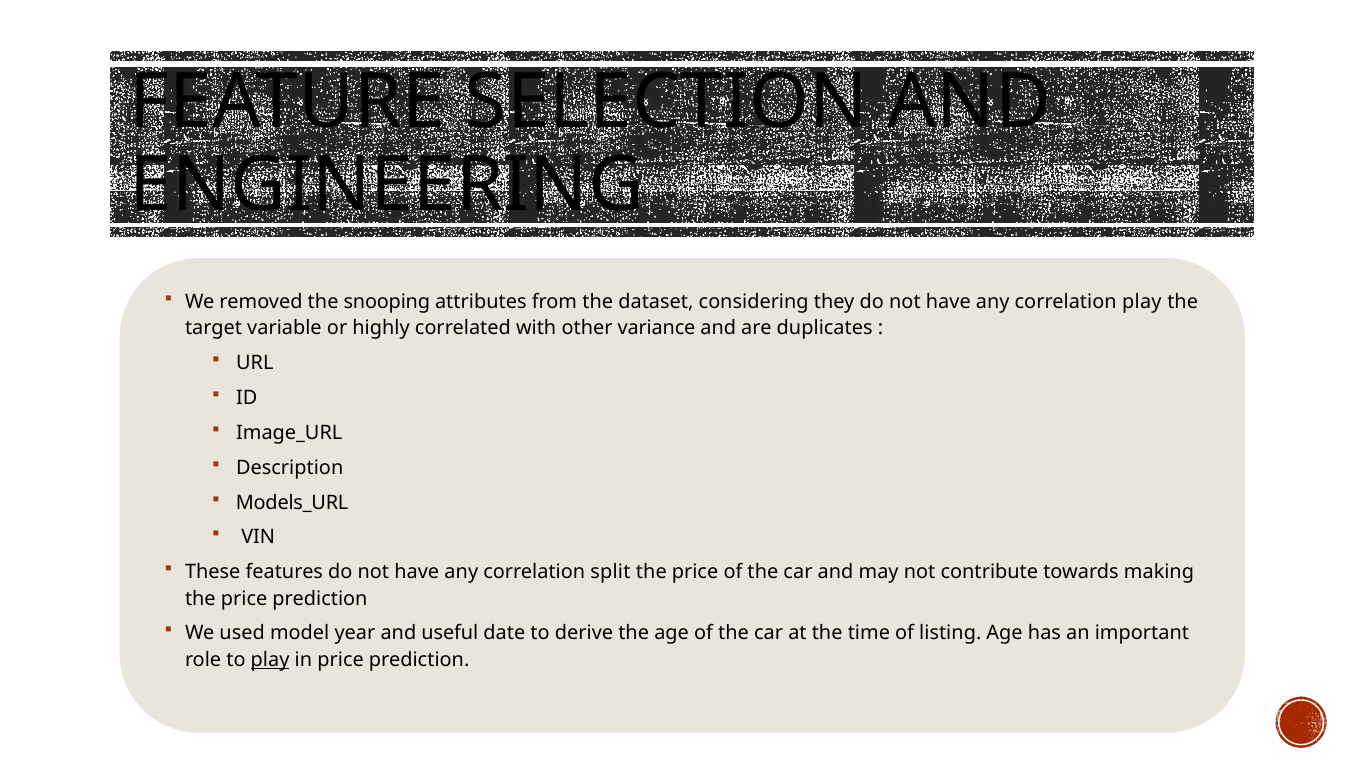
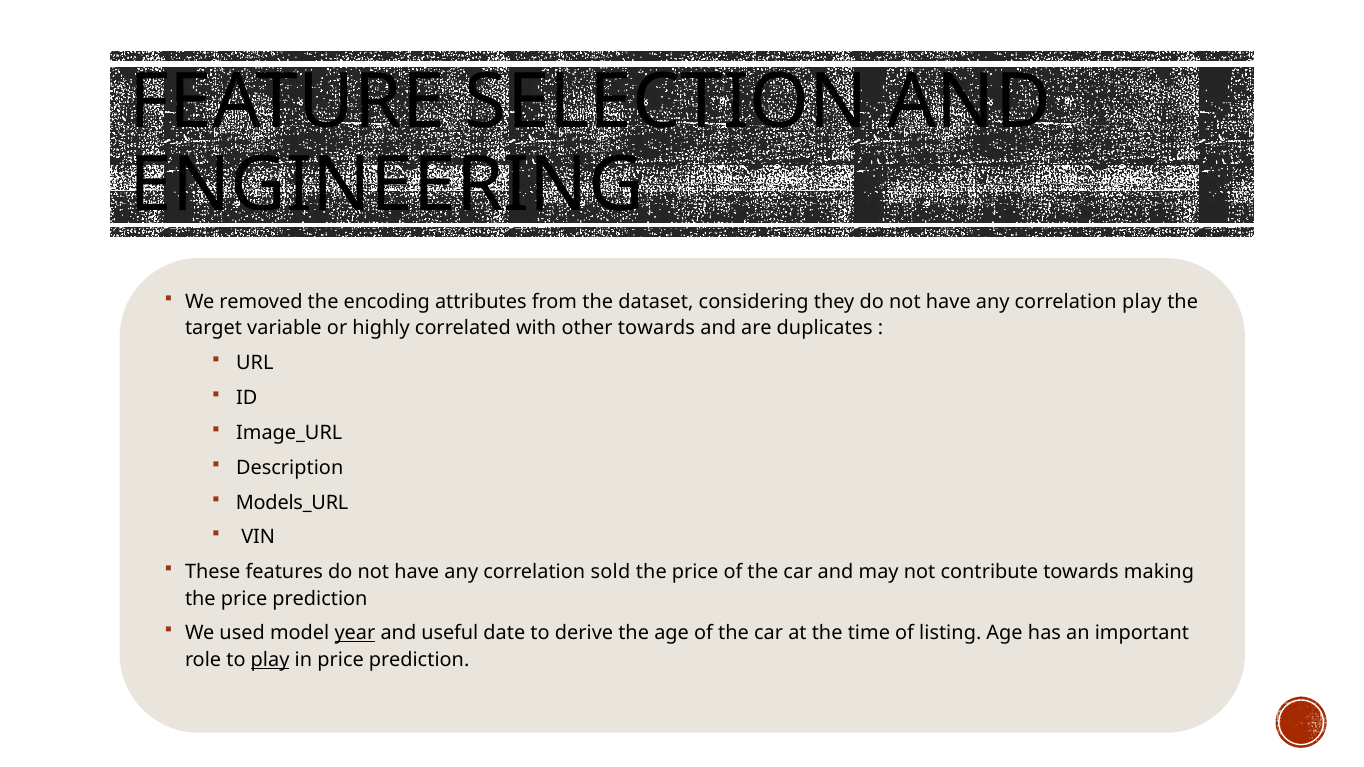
snooping: snooping -> encoding
other variance: variance -> towards
split: split -> sold
year underline: none -> present
